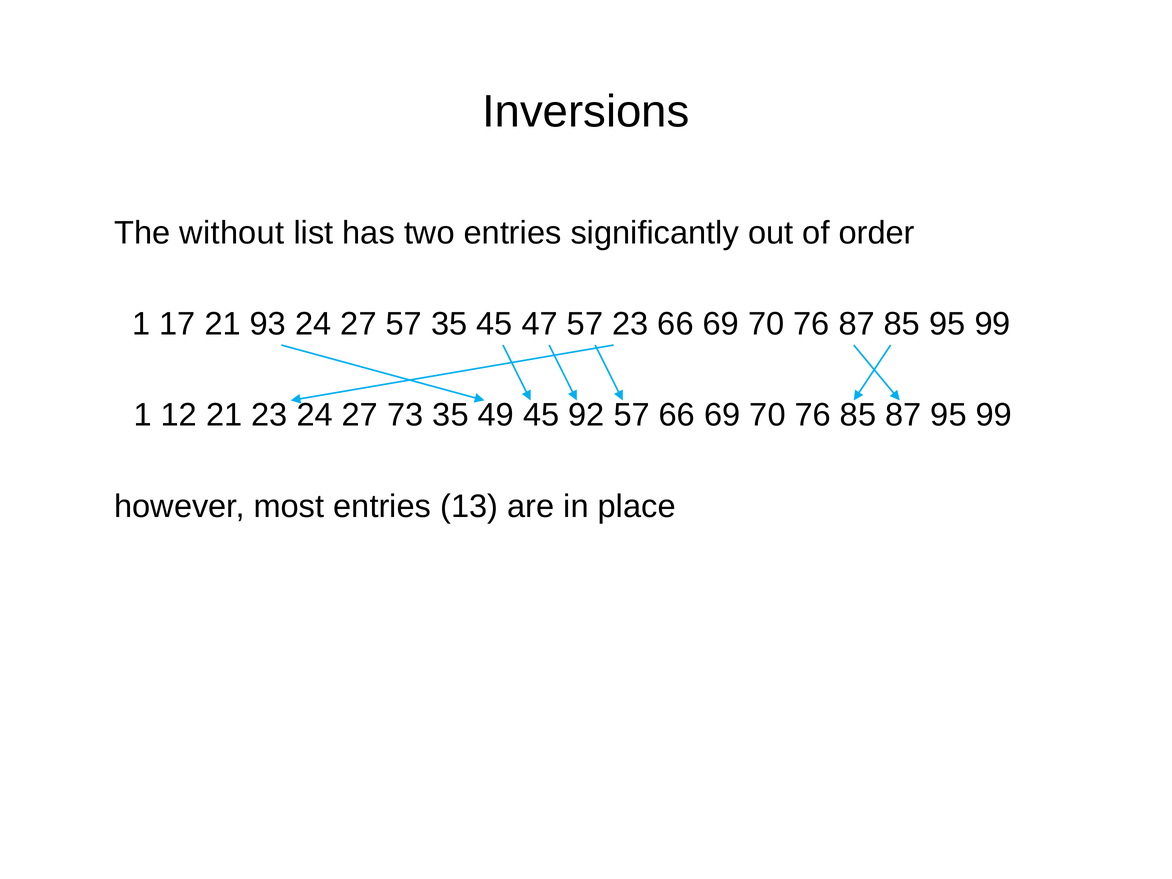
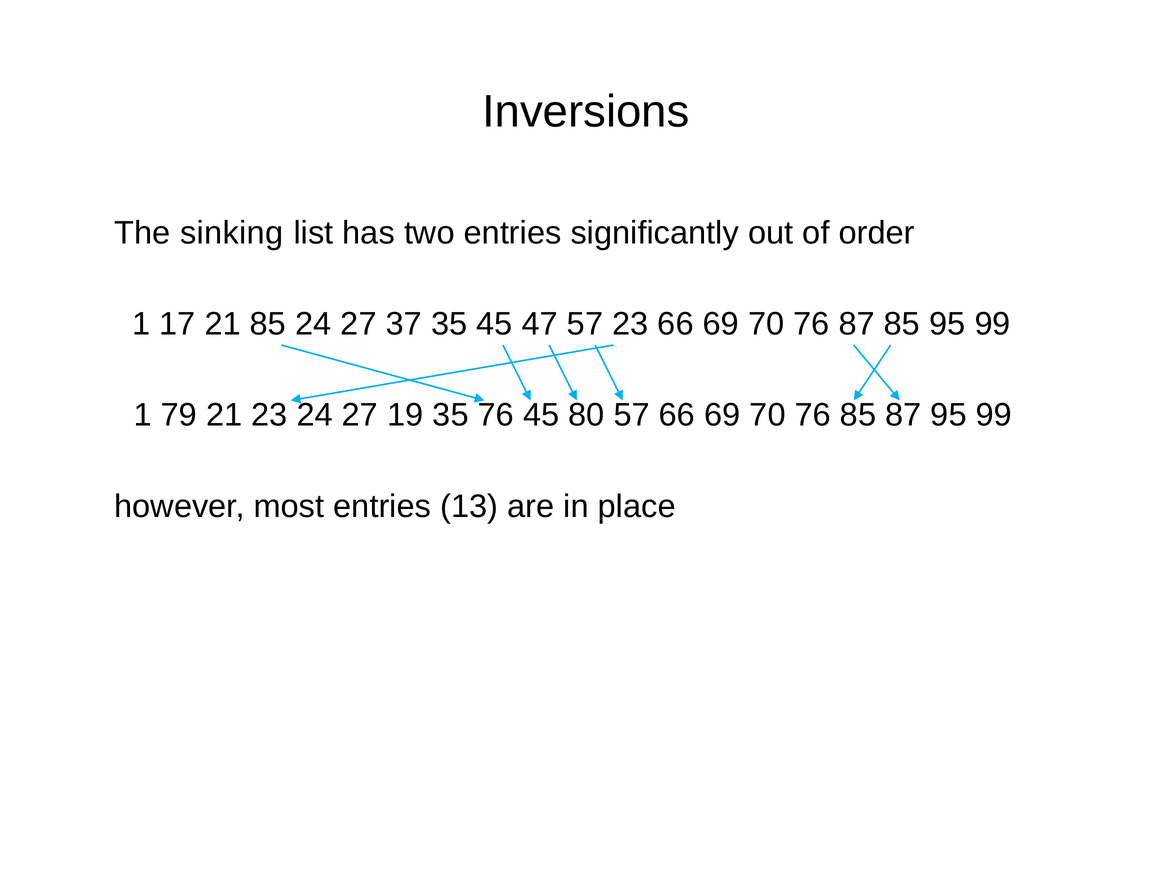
without: without -> sinking
21 93: 93 -> 85
27 57: 57 -> 37
12: 12 -> 79
73: 73 -> 19
35 49: 49 -> 76
92: 92 -> 80
